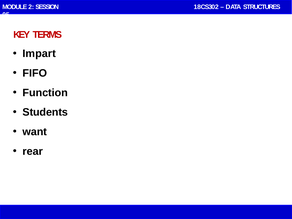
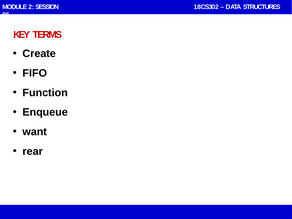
Impart: Impart -> Create
Students: Students -> Enqueue
